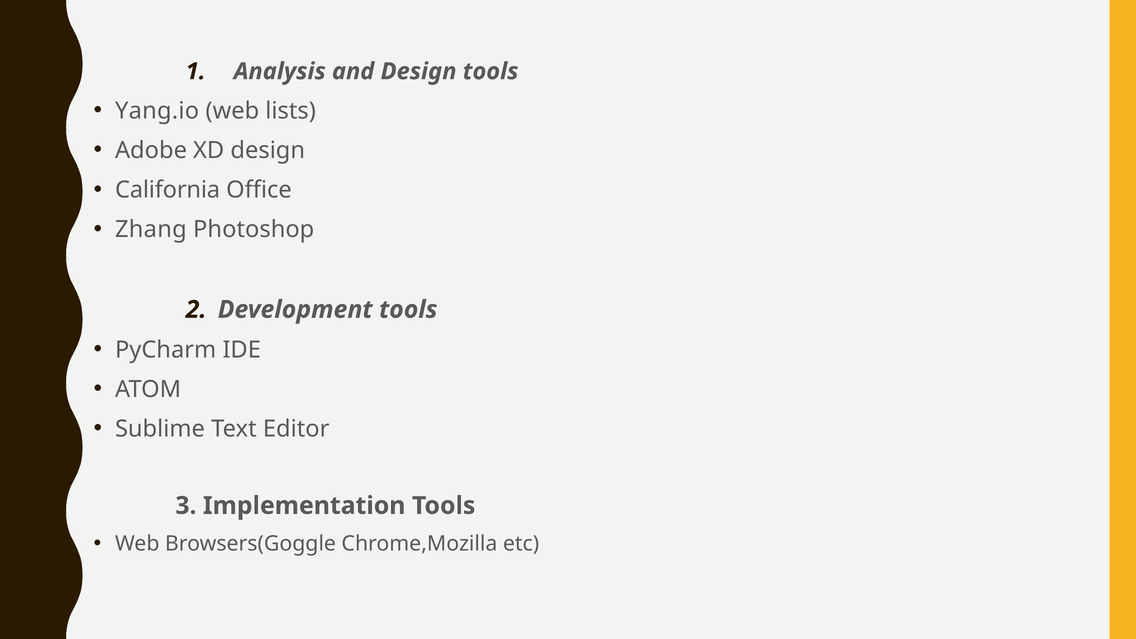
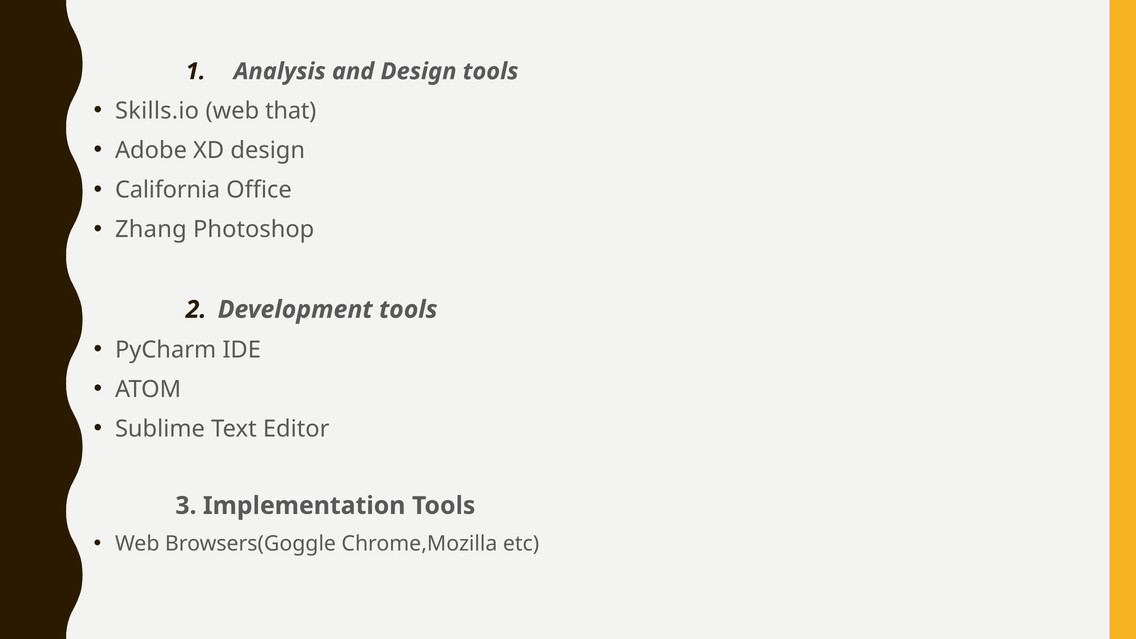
Yang.io: Yang.io -> Skills.io
lists: lists -> that
